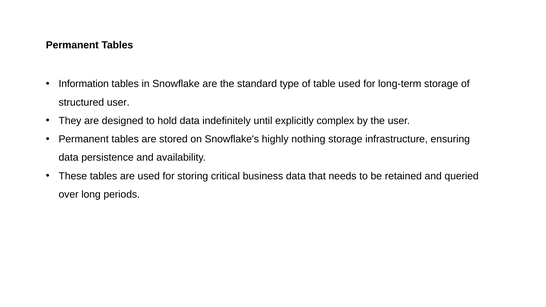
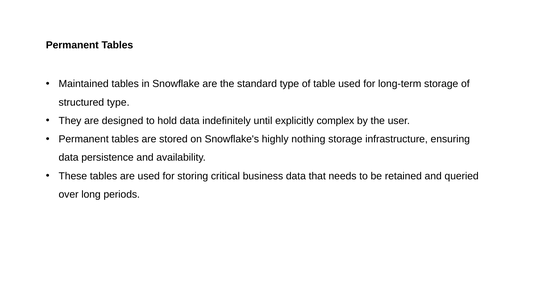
Information: Information -> Maintained
structured user: user -> type
